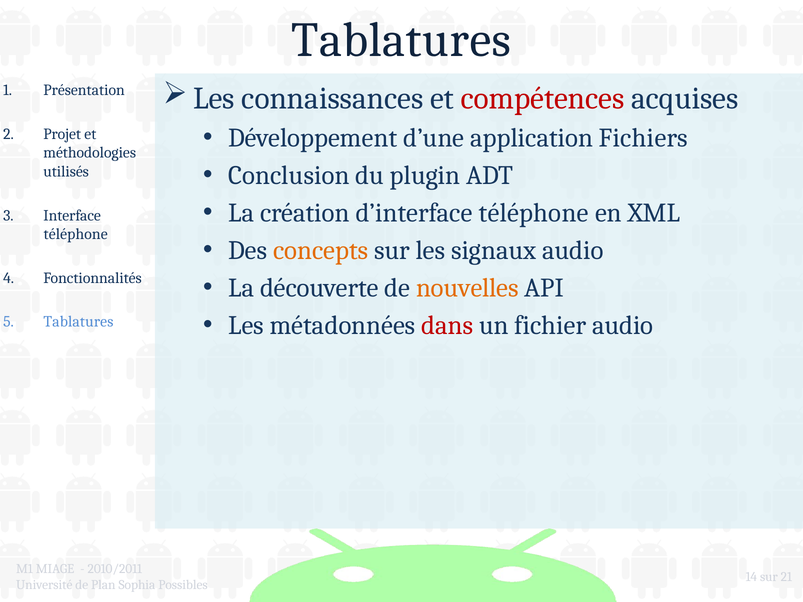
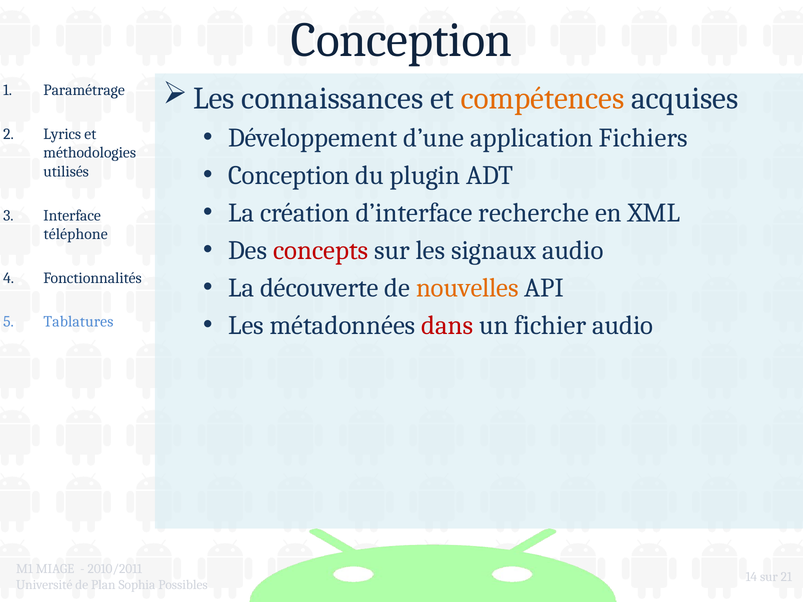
Tablatures at (401, 40): Tablatures -> Conception
compétences colour: red -> orange
Présentation: Présentation -> Paramétrage
Projet: Projet -> Lyrics
Conclusion at (289, 176): Conclusion -> Conception
d’interface téléphone: téléphone -> recherche
concepts colour: orange -> red
